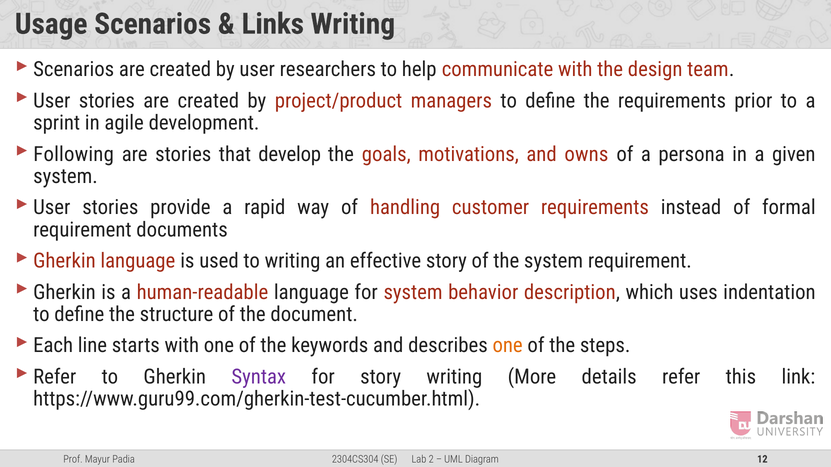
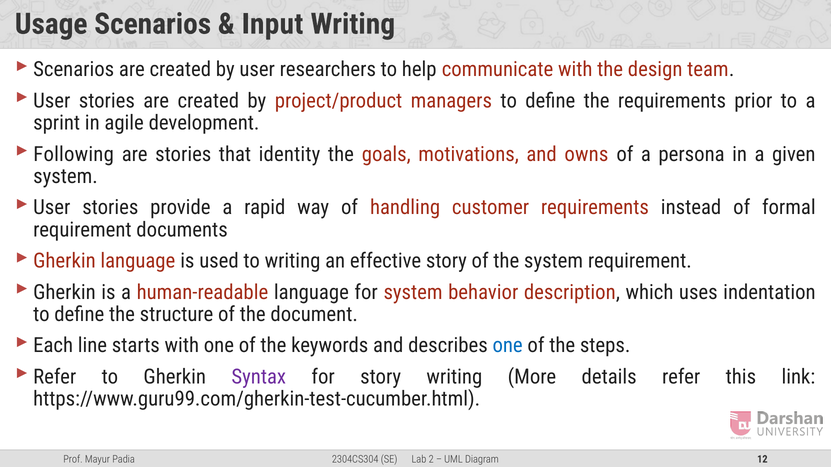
Links: Links -> Input
develop: develop -> identity
one at (508, 346) colour: orange -> blue
